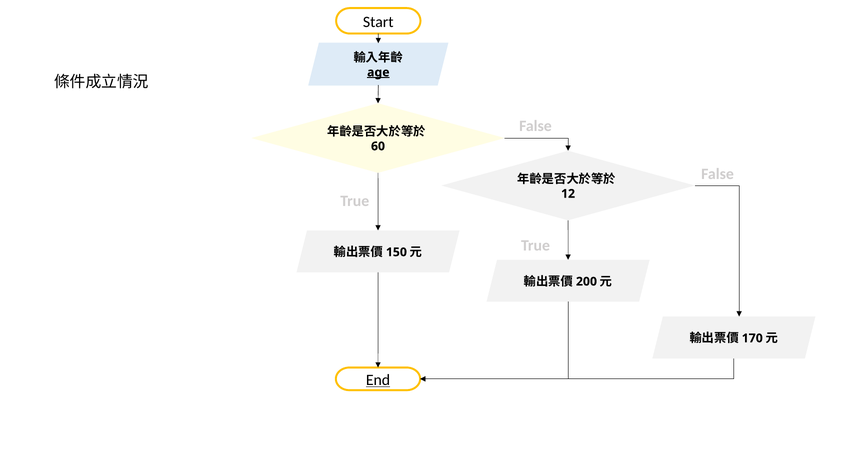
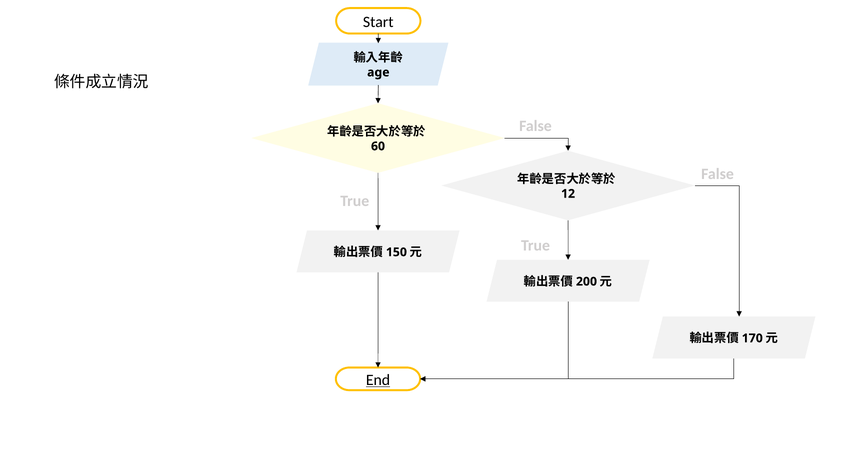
age underline: present -> none
